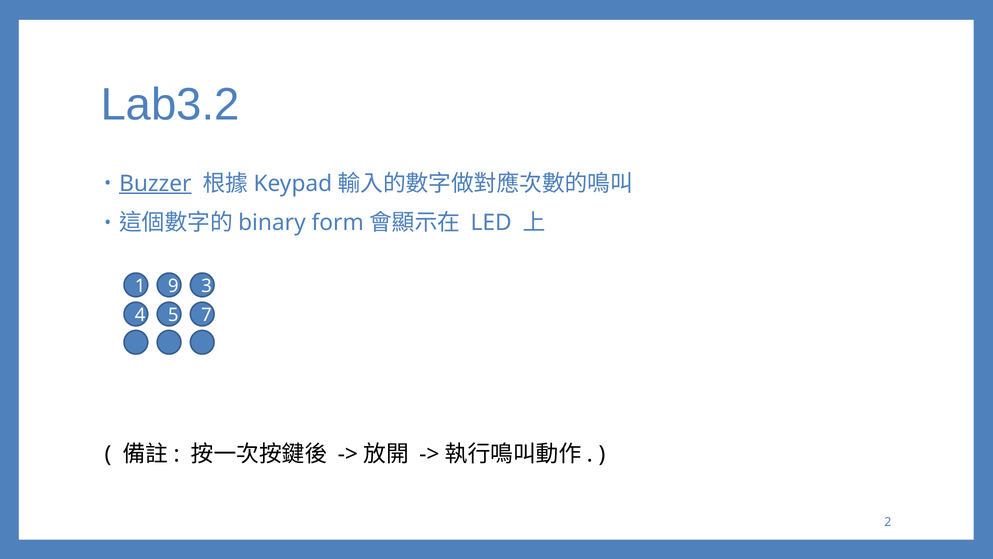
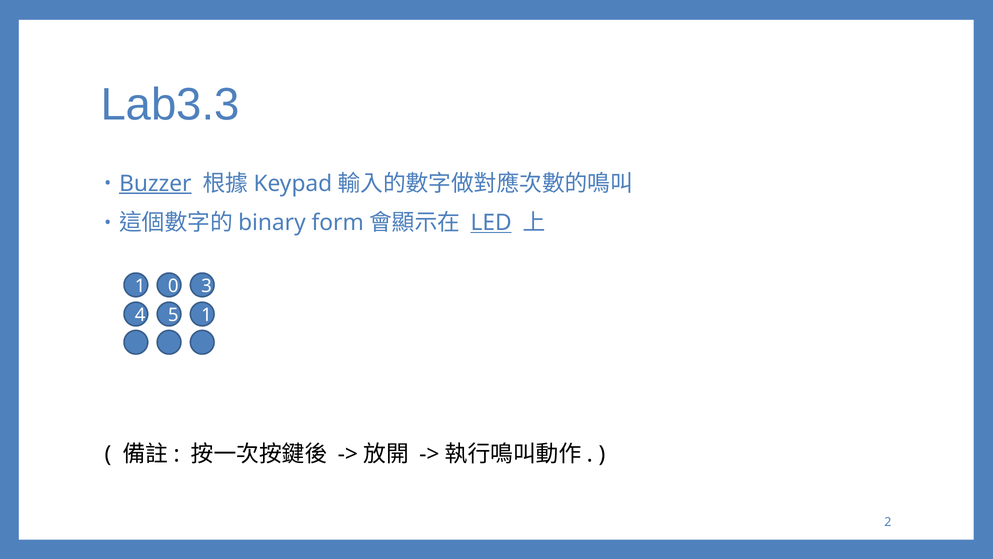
Lab3.2: Lab3.2 -> Lab3.3
LED underline: none -> present
9: 9 -> 0
5 7: 7 -> 1
